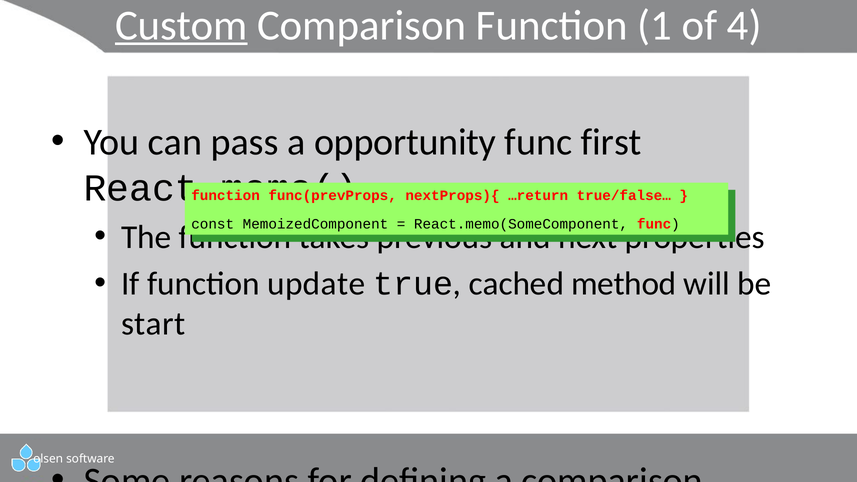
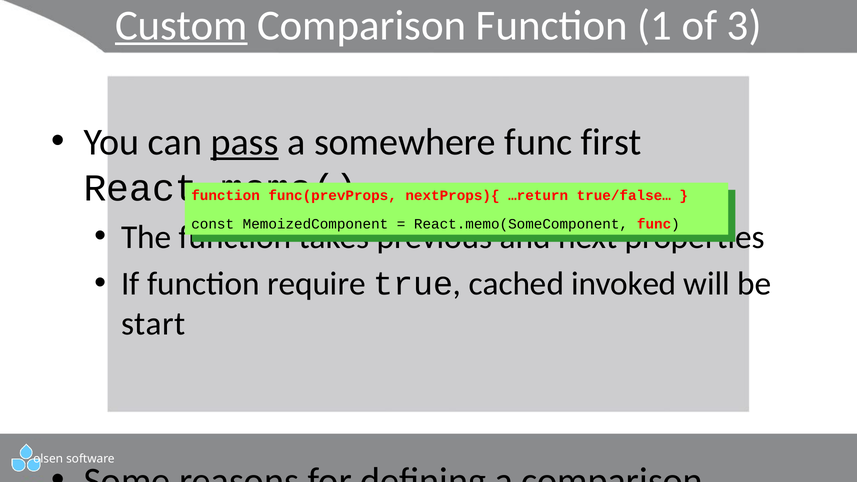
4: 4 -> 3
pass underline: none -> present
opportunity: opportunity -> somewhere
update: update -> require
method: method -> invoked
